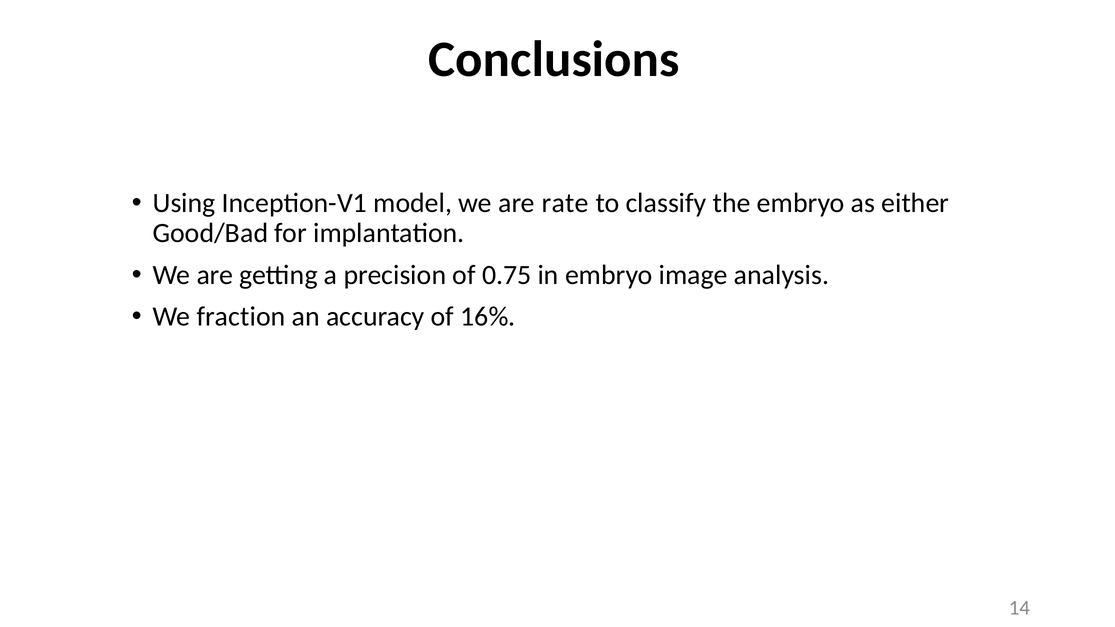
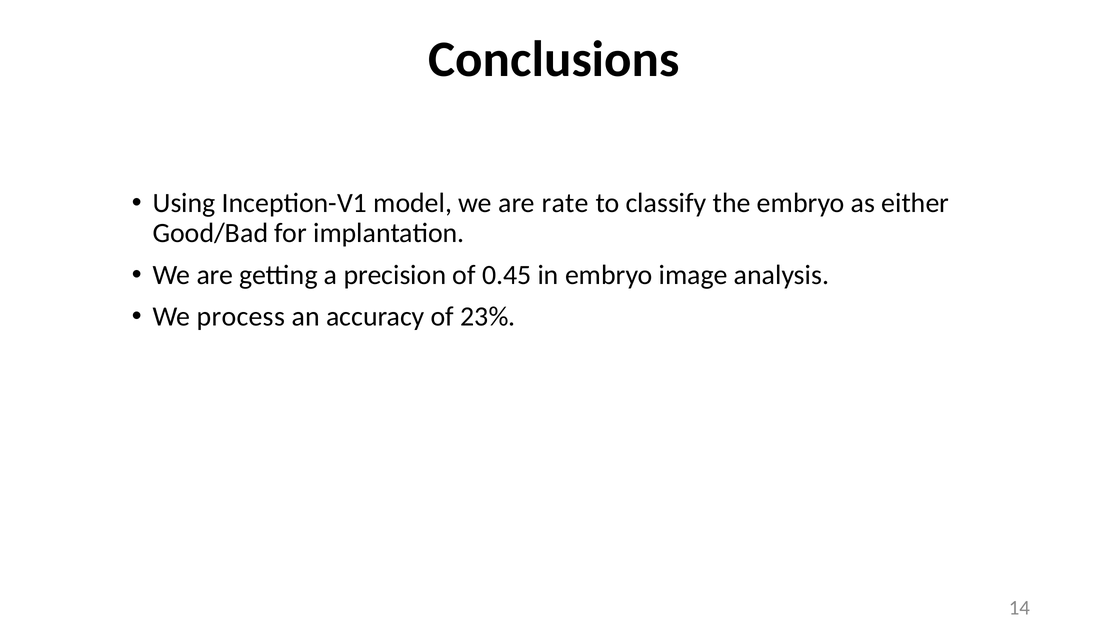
0.75: 0.75 -> 0.45
fraction: fraction -> process
16%: 16% -> 23%
